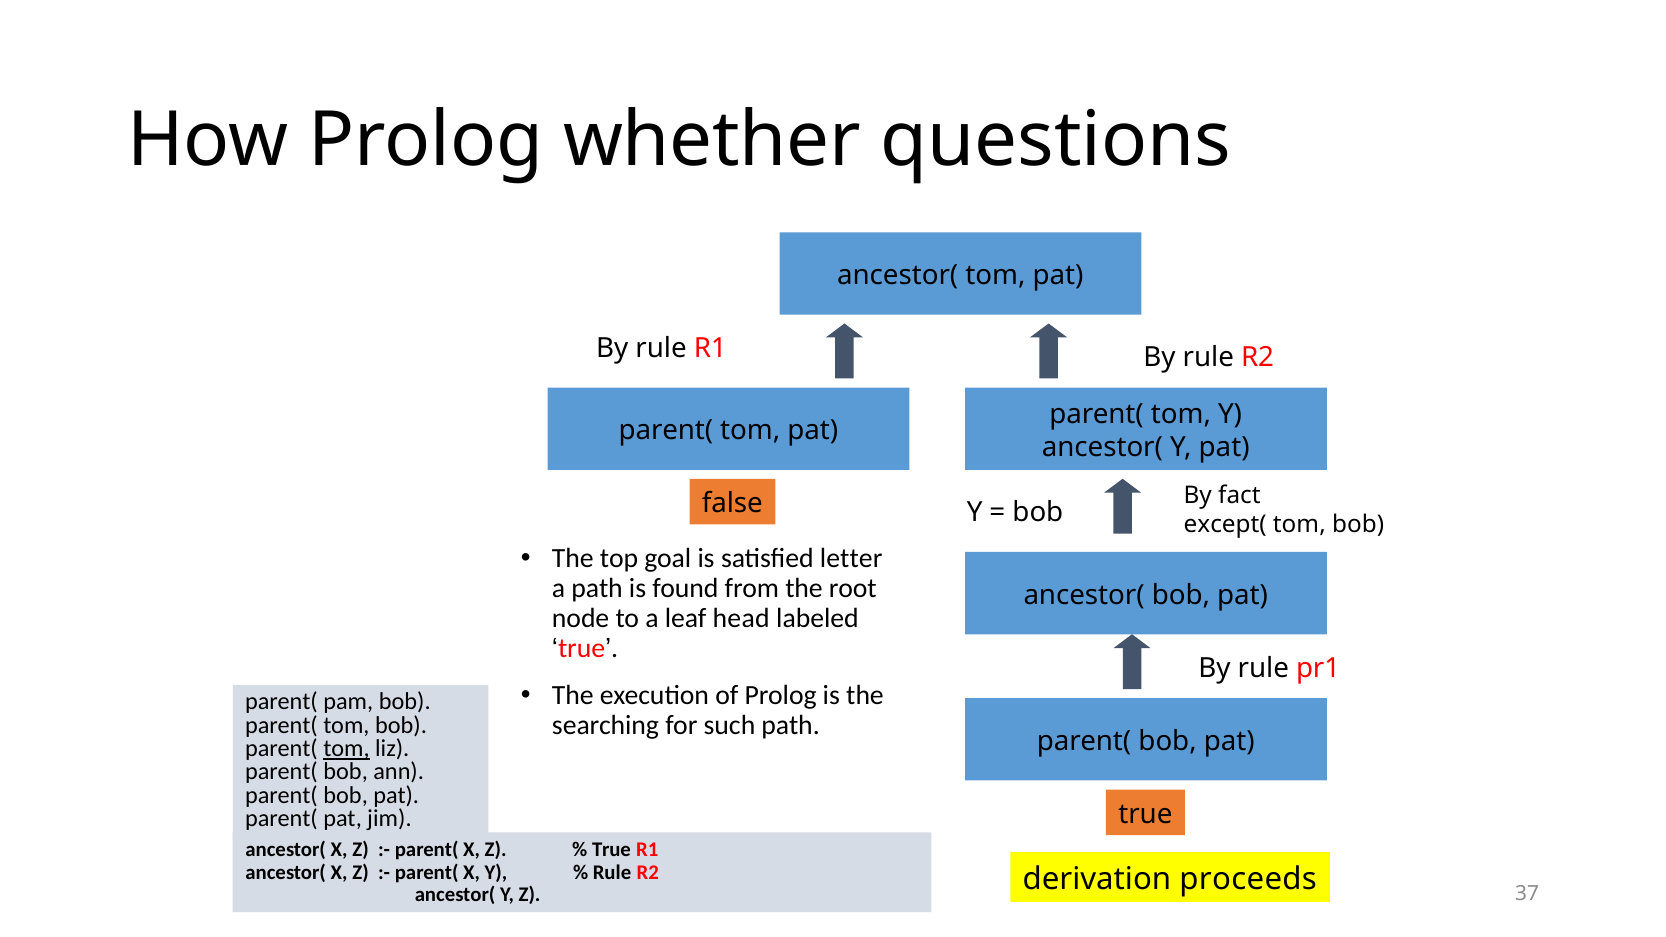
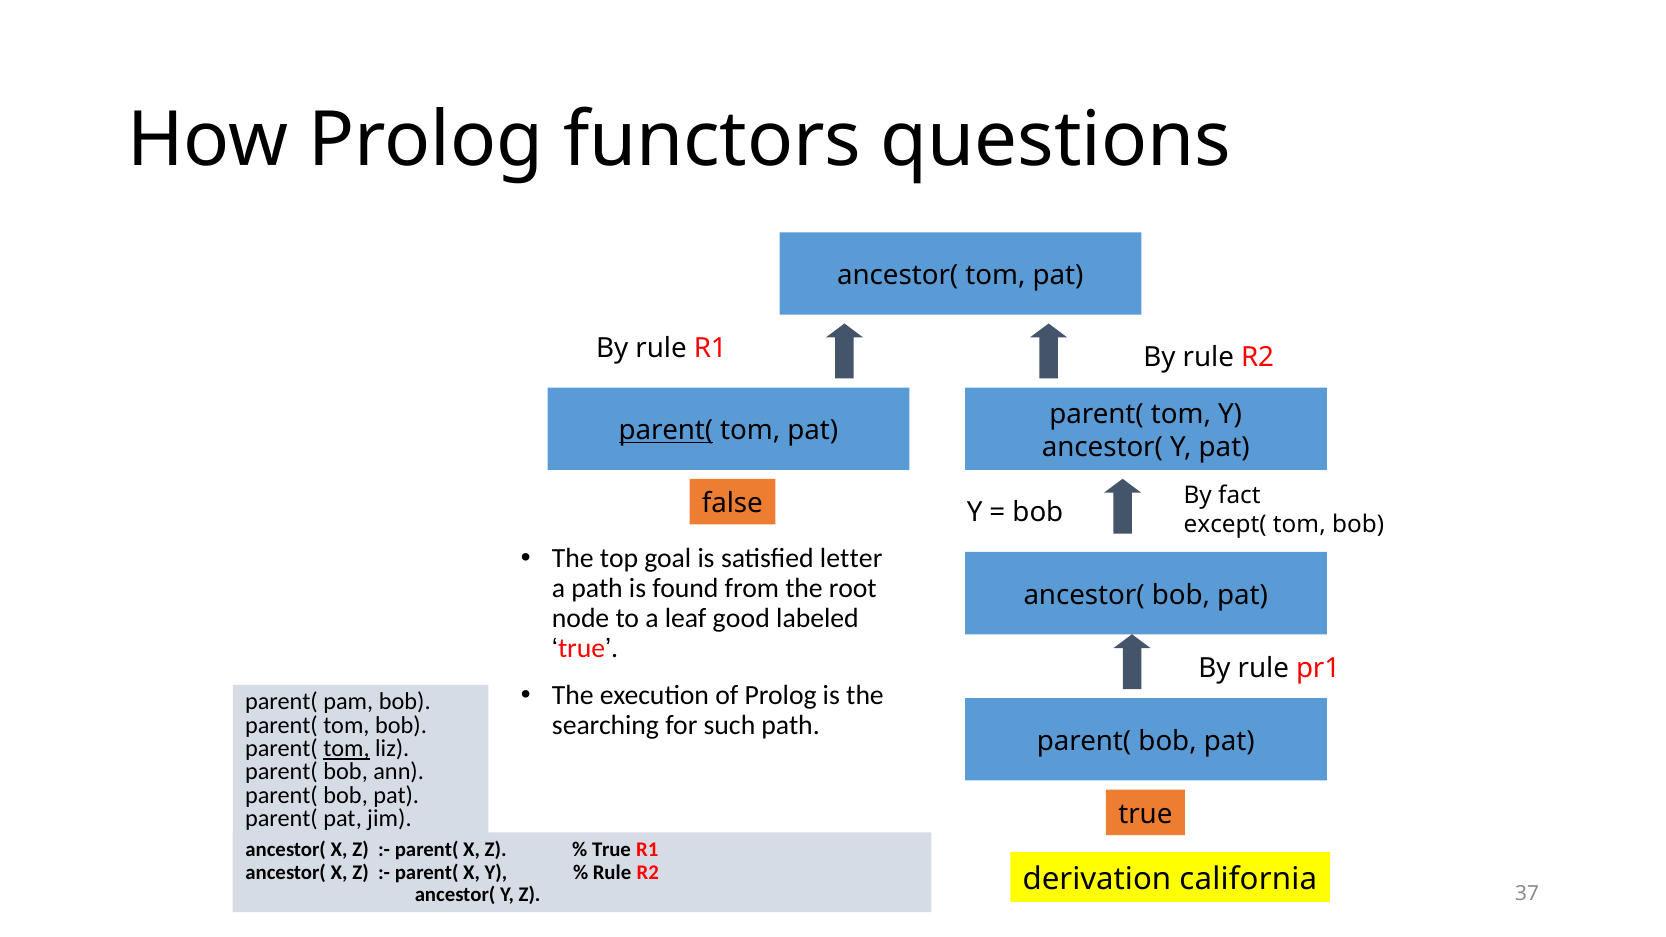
whether: whether -> functors
parent( at (666, 431) underline: none -> present
head: head -> good
proceeds: proceeds -> california
